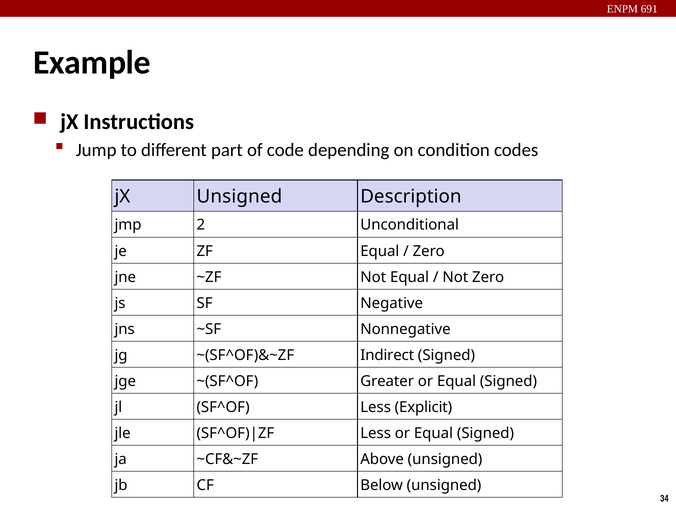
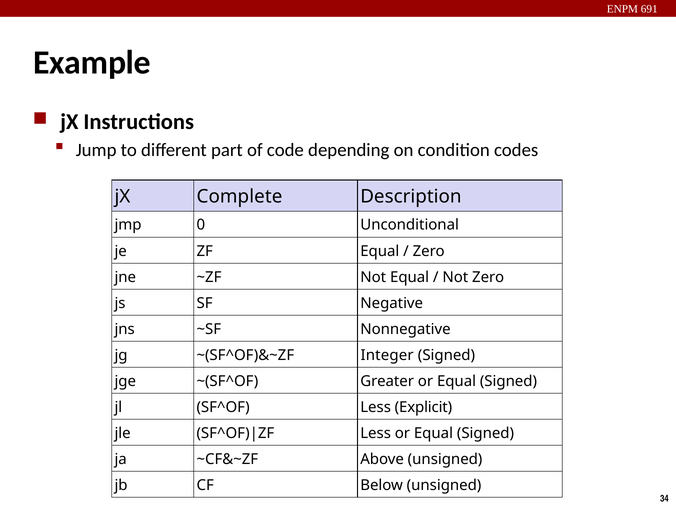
jX Unsigned: Unsigned -> Complete
2: 2 -> 0
Indirect: Indirect -> Integer
